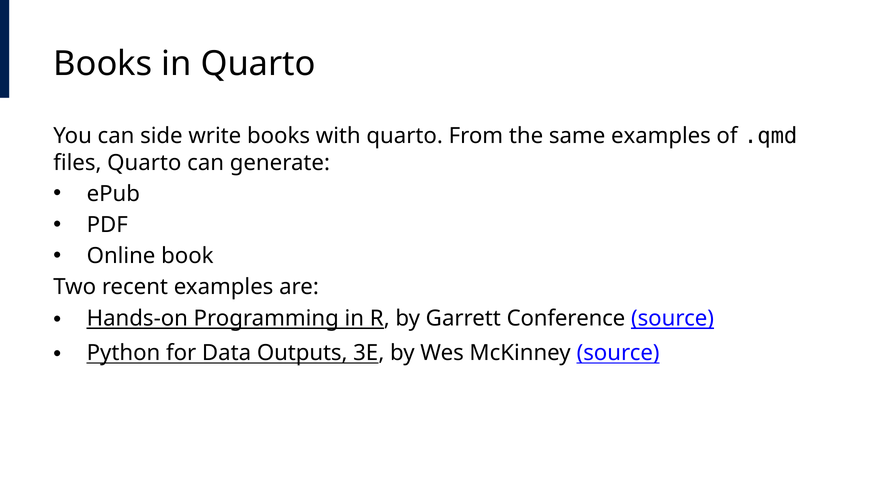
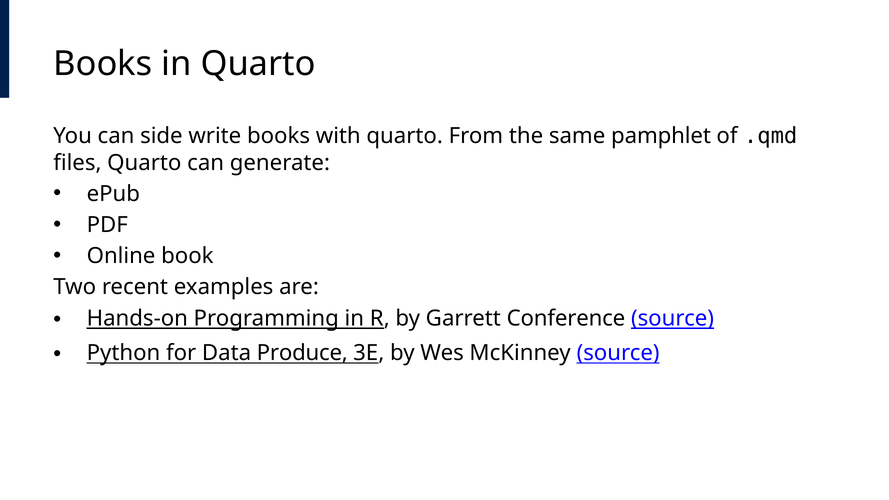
same examples: examples -> pamphlet
Outputs: Outputs -> Produce
